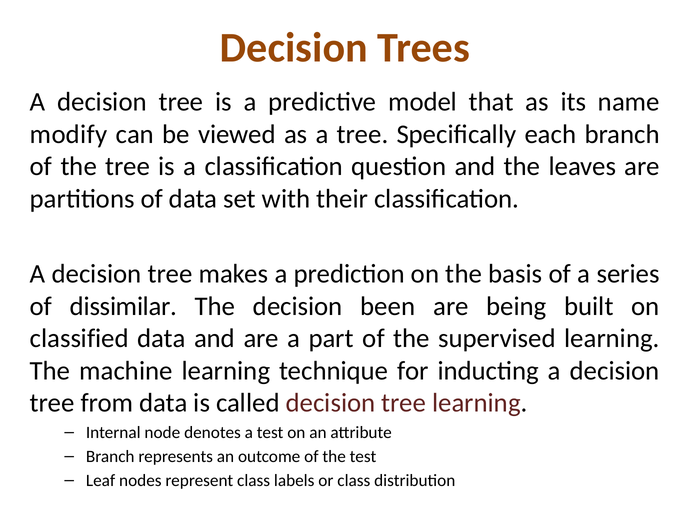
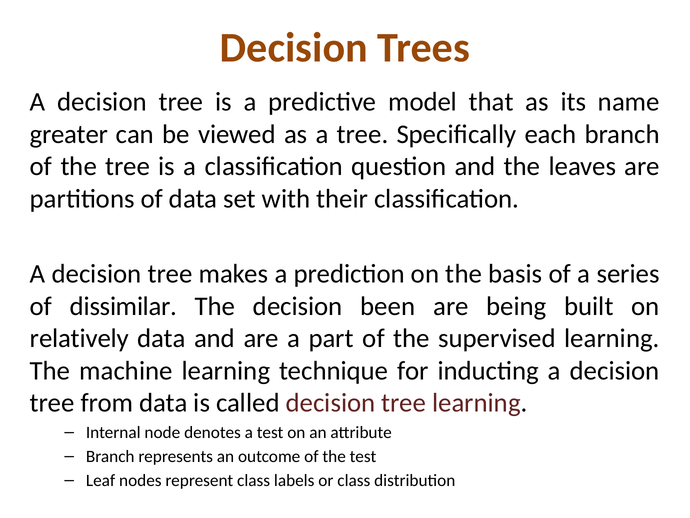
modify: modify -> greater
classified: classified -> relatively
